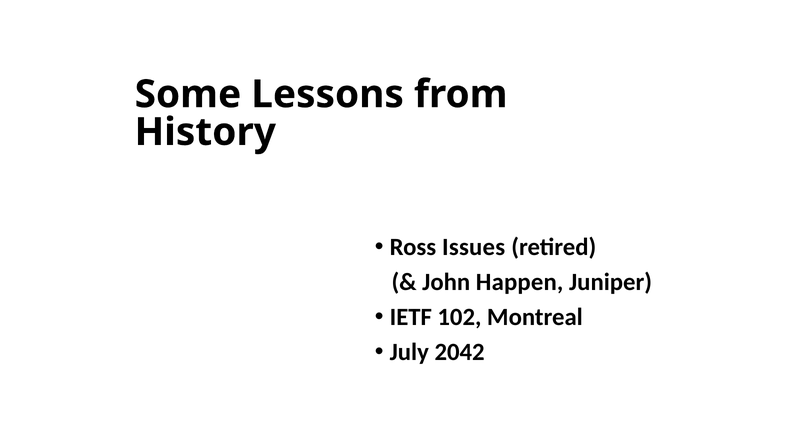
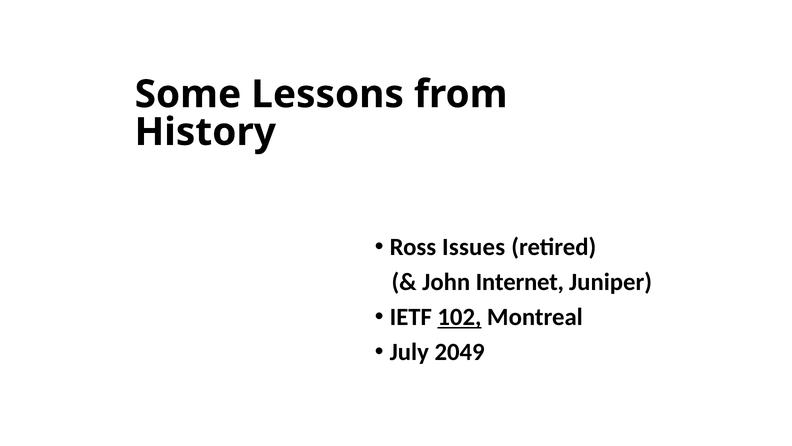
Happen: Happen -> Internet
102 underline: none -> present
2042: 2042 -> 2049
